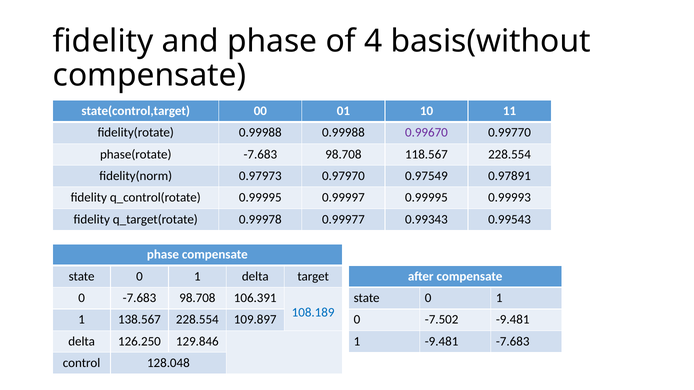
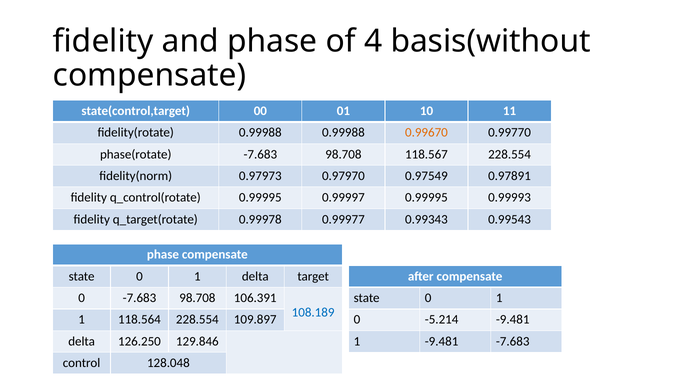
0.99670 colour: purple -> orange
138.567: 138.567 -> 118.564
-7.502: -7.502 -> -5.214
